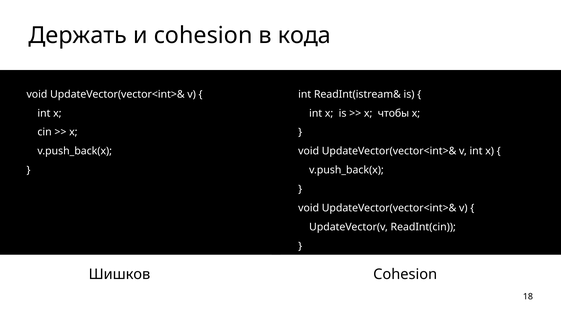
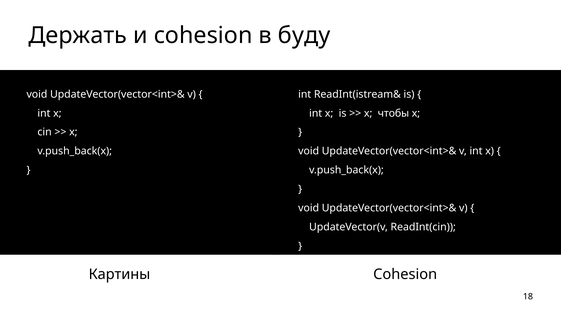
кода: кода -> буду
Шишков: Шишков -> Картины
